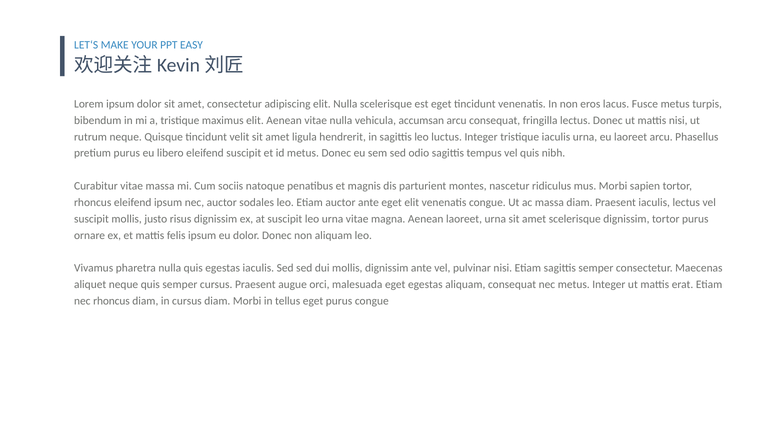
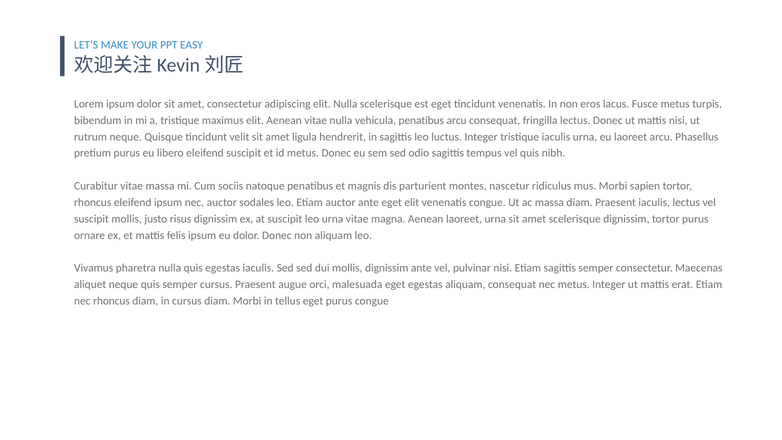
vehicula accumsan: accumsan -> penatibus
